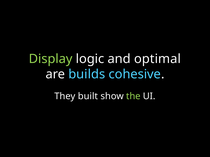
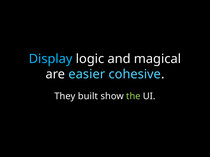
Display colour: light green -> light blue
optimal: optimal -> magical
builds: builds -> easier
